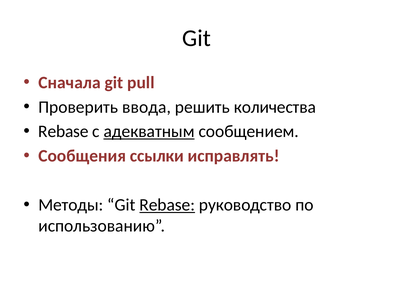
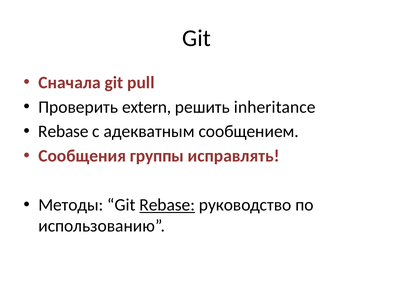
ввода: ввода -> extern
количества: количества -> inheritance
адекватным underline: present -> none
ссылки: ссылки -> группы
